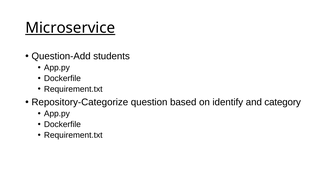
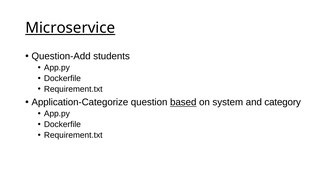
Repository-Categorize: Repository-Categorize -> Application-Categorize
based underline: none -> present
identify: identify -> system
